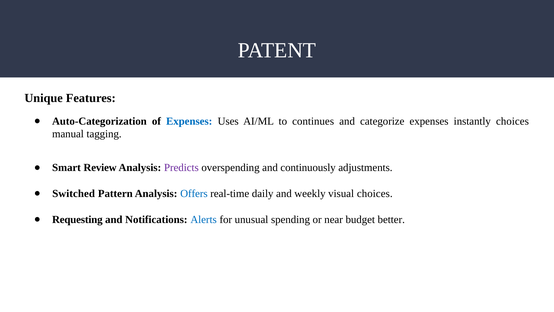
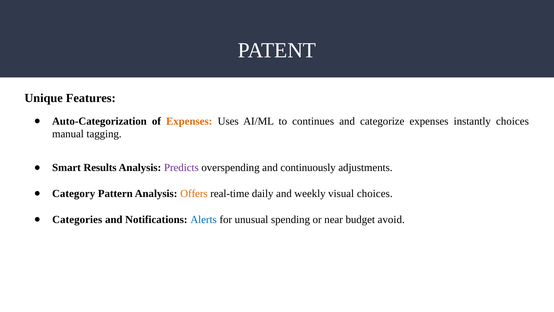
Expenses at (189, 121) colour: blue -> orange
Review: Review -> Results
Switched: Switched -> Category
Offers colour: blue -> orange
Requesting: Requesting -> Categories
better: better -> avoid
